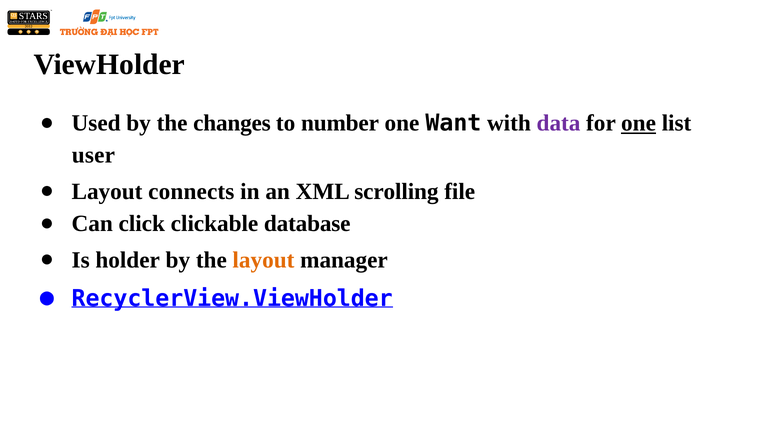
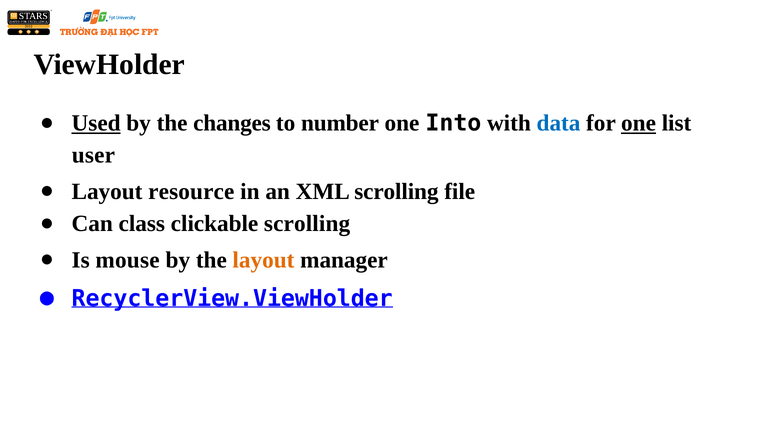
Used underline: none -> present
Want: Want -> Into
data colour: purple -> blue
connects: connects -> resource
click: click -> class
clickable database: database -> scrolling
holder: holder -> mouse
